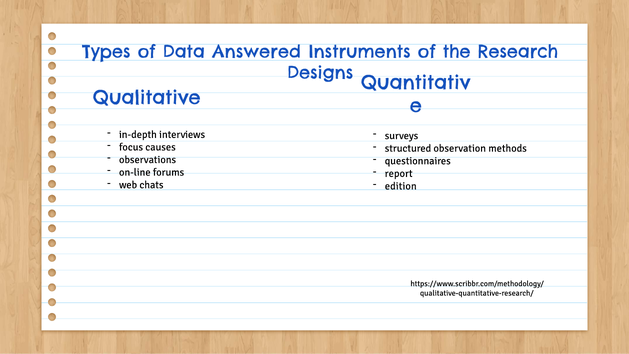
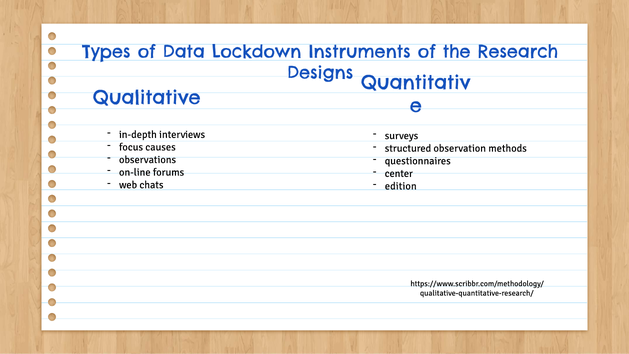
Answered: Answered -> Lockdown
report: report -> center
